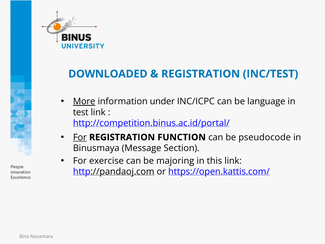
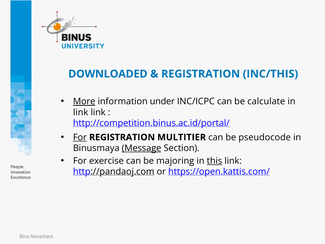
INC/TEST: INC/TEST -> INC/THIS
language: language -> calculate
test at (81, 112): test -> link
FUNCTION: FUNCTION -> MULTITIER
Message underline: none -> present
this underline: none -> present
